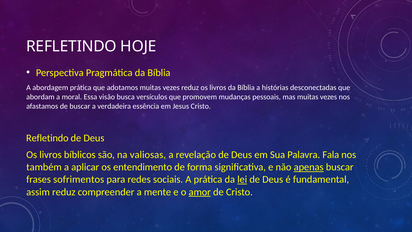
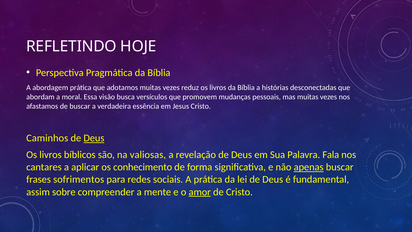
Refletindo at (47, 138): Refletindo -> Caminhos
Deus at (94, 138) underline: none -> present
também: também -> cantares
entendimento: entendimento -> conhecimento
lei underline: present -> none
assim reduz: reduz -> sobre
